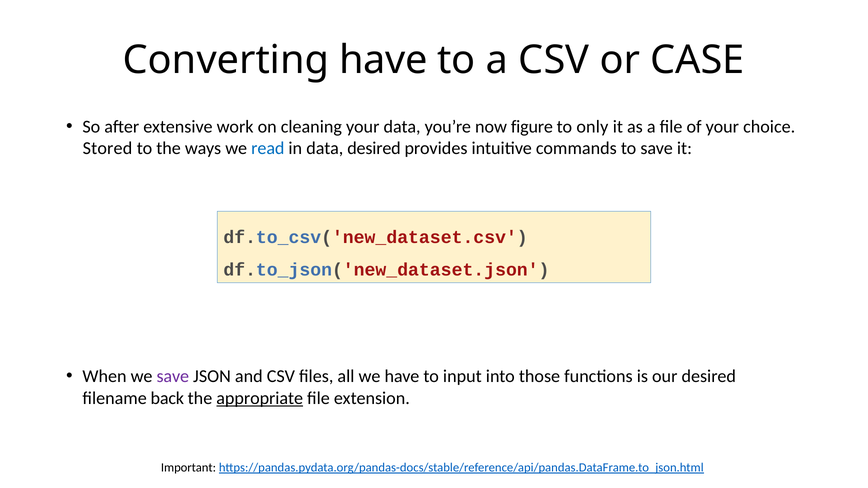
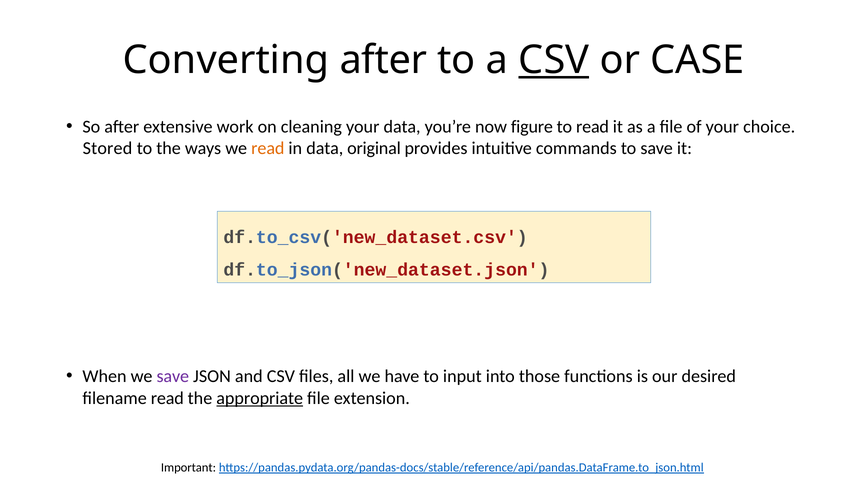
Converting have: have -> after
CSV at (554, 60) underline: none -> present
to only: only -> read
read at (268, 148) colour: blue -> orange
data desired: desired -> original
filename back: back -> read
